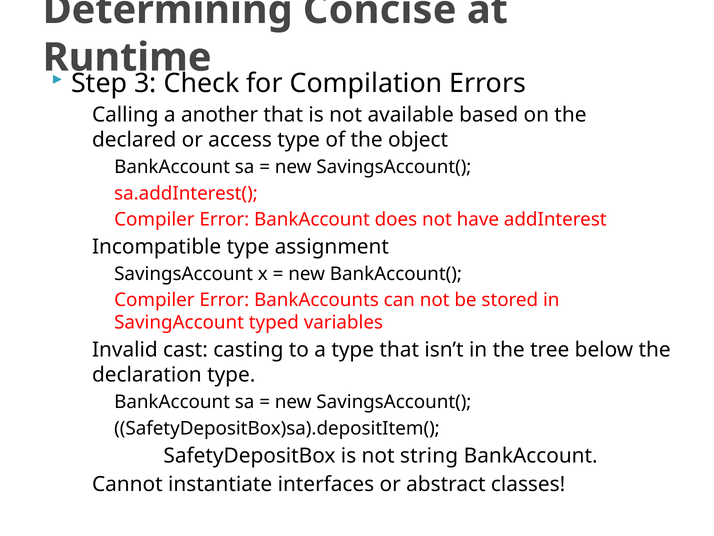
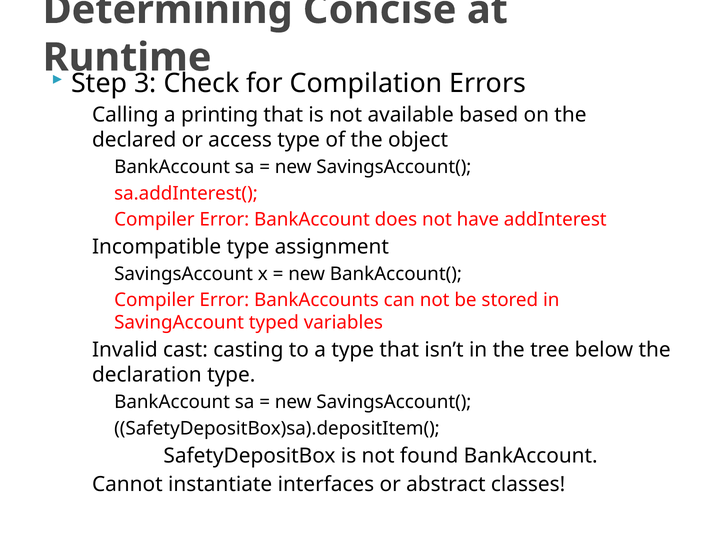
another: another -> printing
string: string -> found
